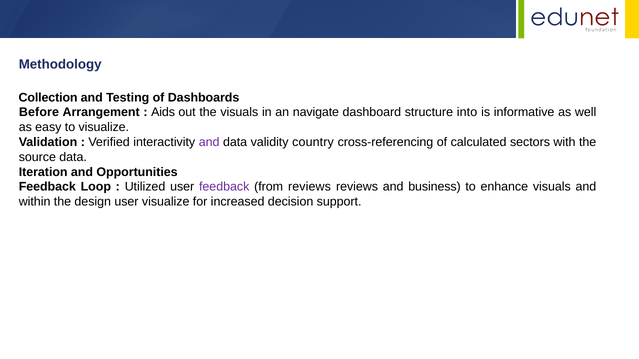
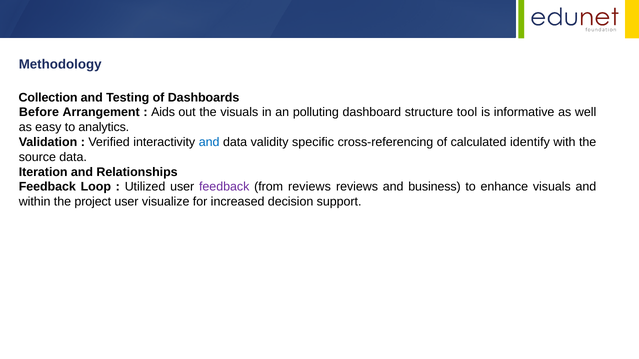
navigate: navigate -> polluting
into: into -> tool
to visualize: visualize -> analytics
and at (209, 142) colour: purple -> blue
country: country -> specific
sectors: sectors -> identify
Opportunities: Opportunities -> Relationships
design: design -> project
